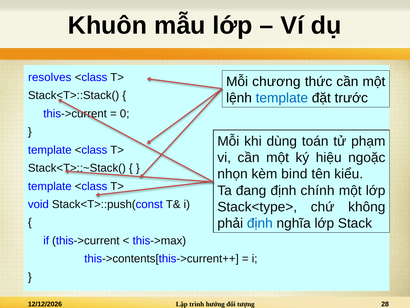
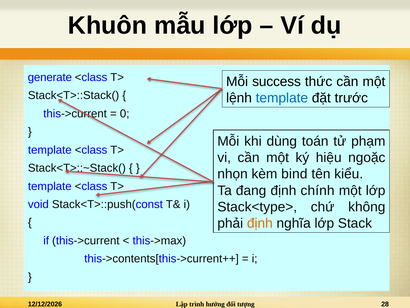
resolves: resolves -> generate
chương: chương -> success
định at (260, 223) colour: blue -> orange
